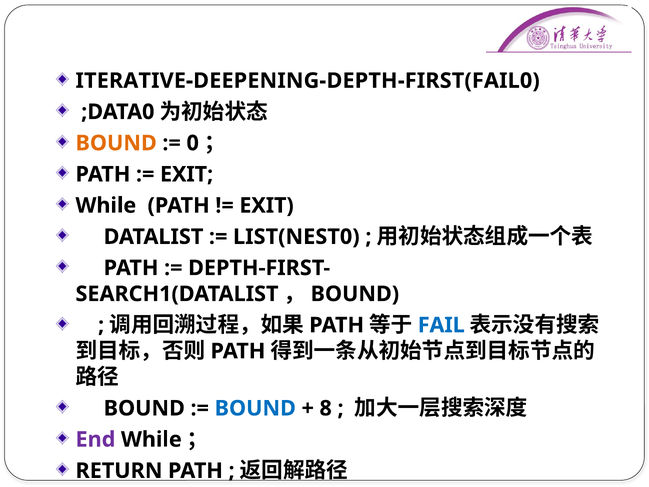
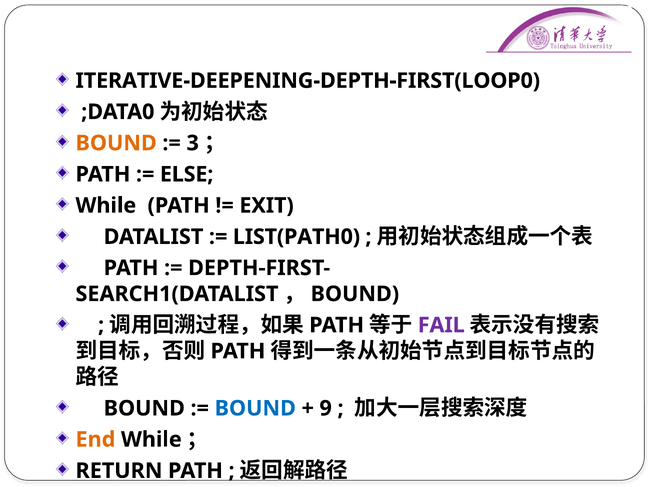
ITERATIVE-DEEPENING-DEPTH-FIRST(FAIL0: ITERATIVE-DEEPENING-DEPTH-FIRST(FAIL0 -> ITERATIVE-DEEPENING-DEPTH-FIRST(LOOP0
0: 0 -> 3
EXIT at (187, 174): EXIT -> ELSE
LIST(NEST0: LIST(NEST0 -> LIST(PATH0
FAIL colour: blue -> purple
8: 8 -> 9
End colour: purple -> orange
